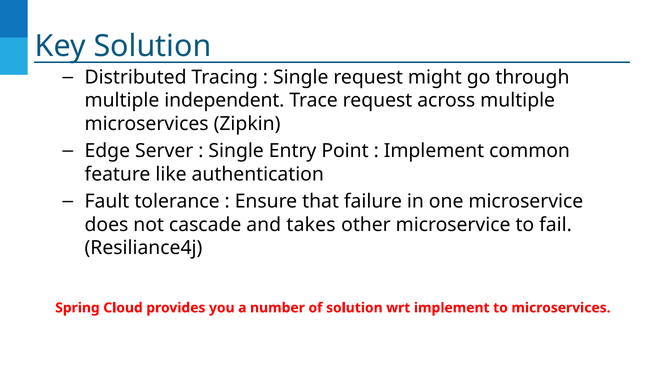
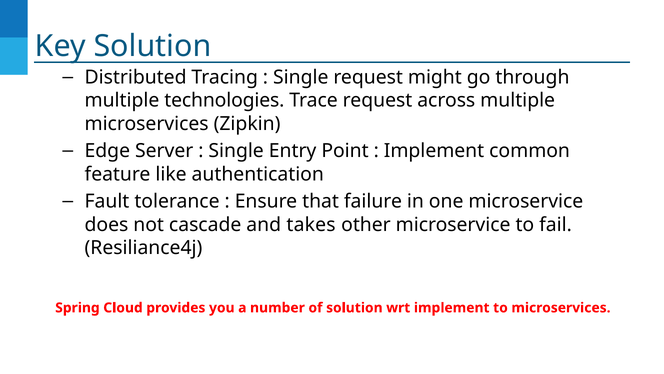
independent: independent -> technologies
